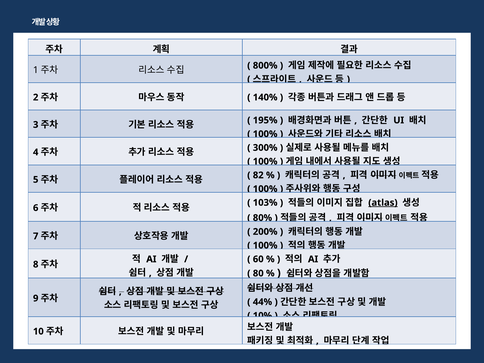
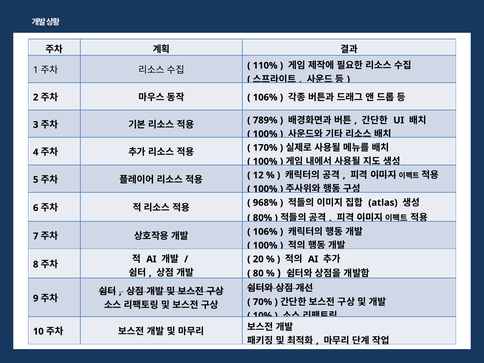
800%: 800% -> 110%
140% at (265, 97): 140% -> 106%
195%: 195% -> 789%
300%: 300% -> 170%
82: 82 -> 12
103%: 103% -> 968%
atlas underline: present -> none
200% at (265, 232): 200% -> 106%
60: 60 -> 20
44%: 44% -> 70%
